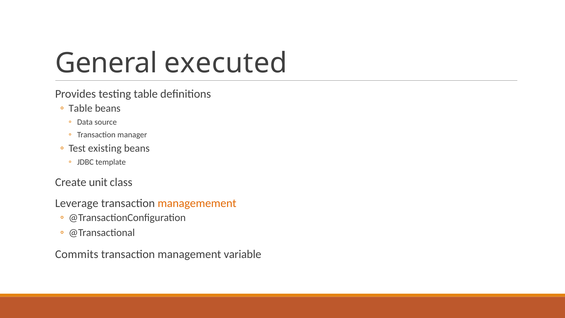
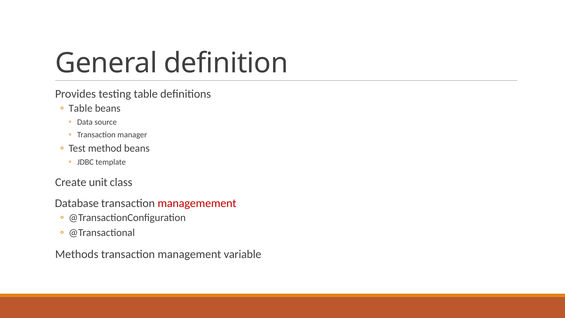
executed: executed -> definition
existing: existing -> method
Leverage: Leverage -> Database
managemement colour: orange -> red
Commits: Commits -> Methods
